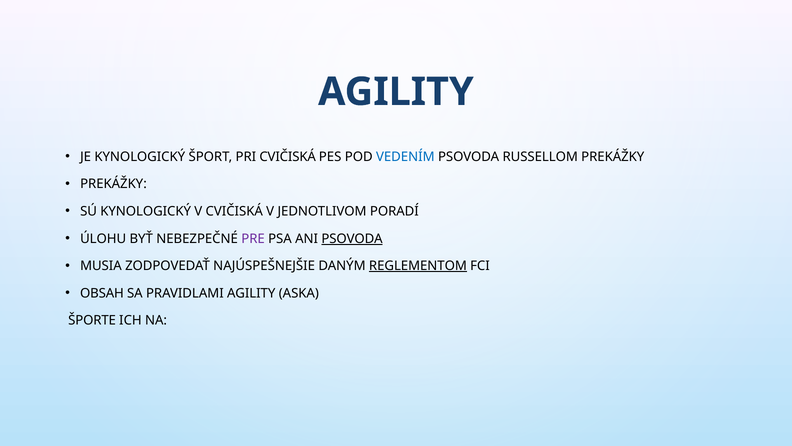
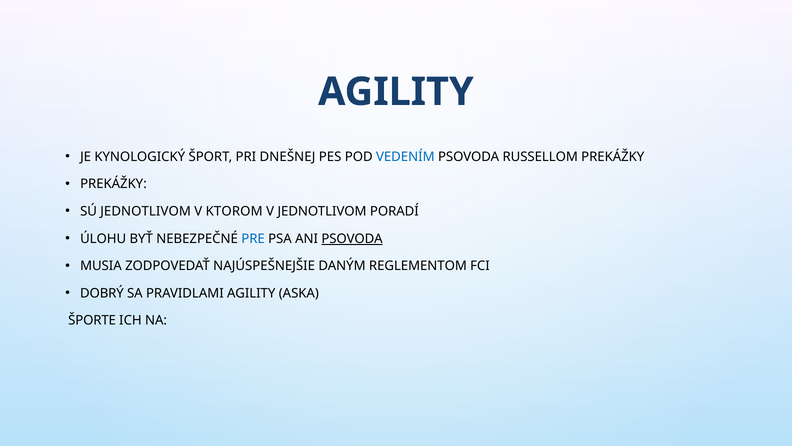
PRI CVIČISKÁ: CVIČISKÁ -> DNEŠNEJ
SÚ KYNOLOGICKÝ: KYNOLOGICKÝ -> JEDNOTLIVOM
V CVIČISKÁ: CVIČISKÁ -> KTOROM
PRE colour: purple -> blue
REGLEMENTOM underline: present -> none
OBSAH: OBSAH -> DOBRÝ
